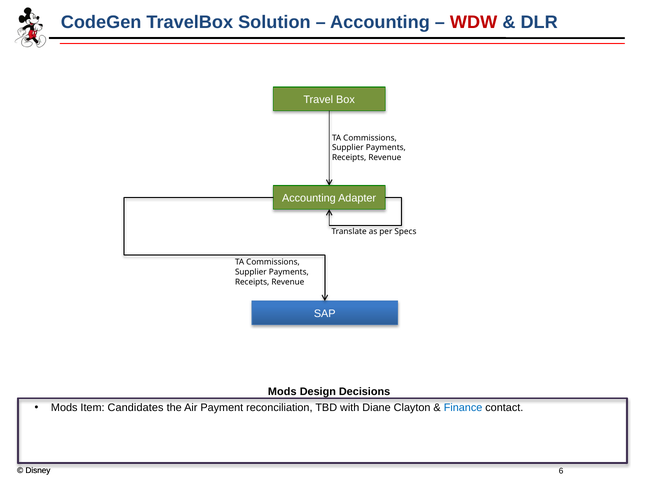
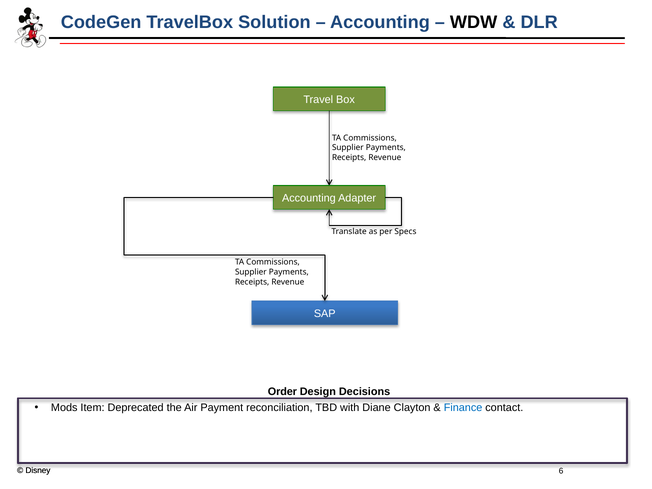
WDW colour: red -> black
Mods at (282, 392): Mods -> Order
Candidates: Candidates -> Deprecated
